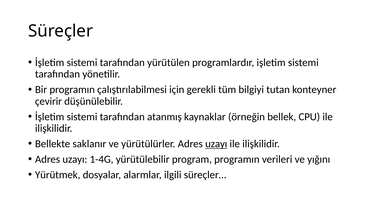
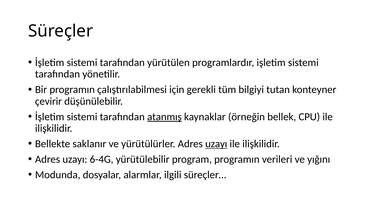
atanmış underline: none -> present
1-4G: 1-4G -> 6-4G
Yürütmek: Yürütmek -> Modunda
